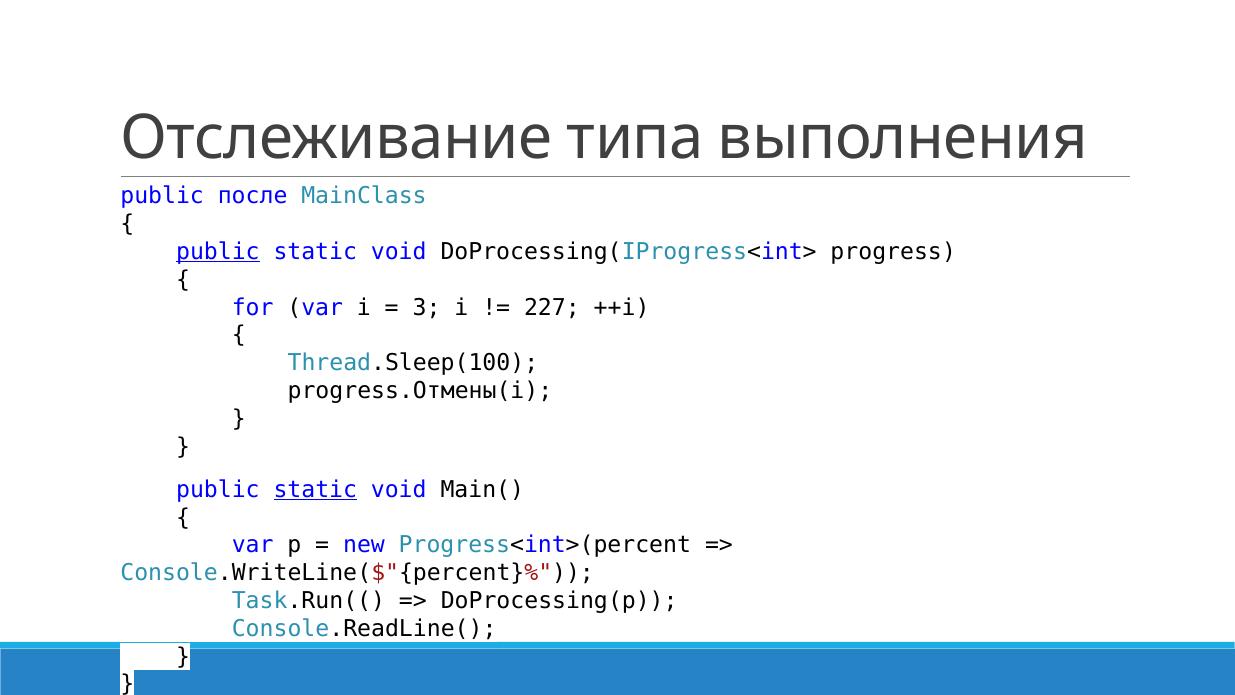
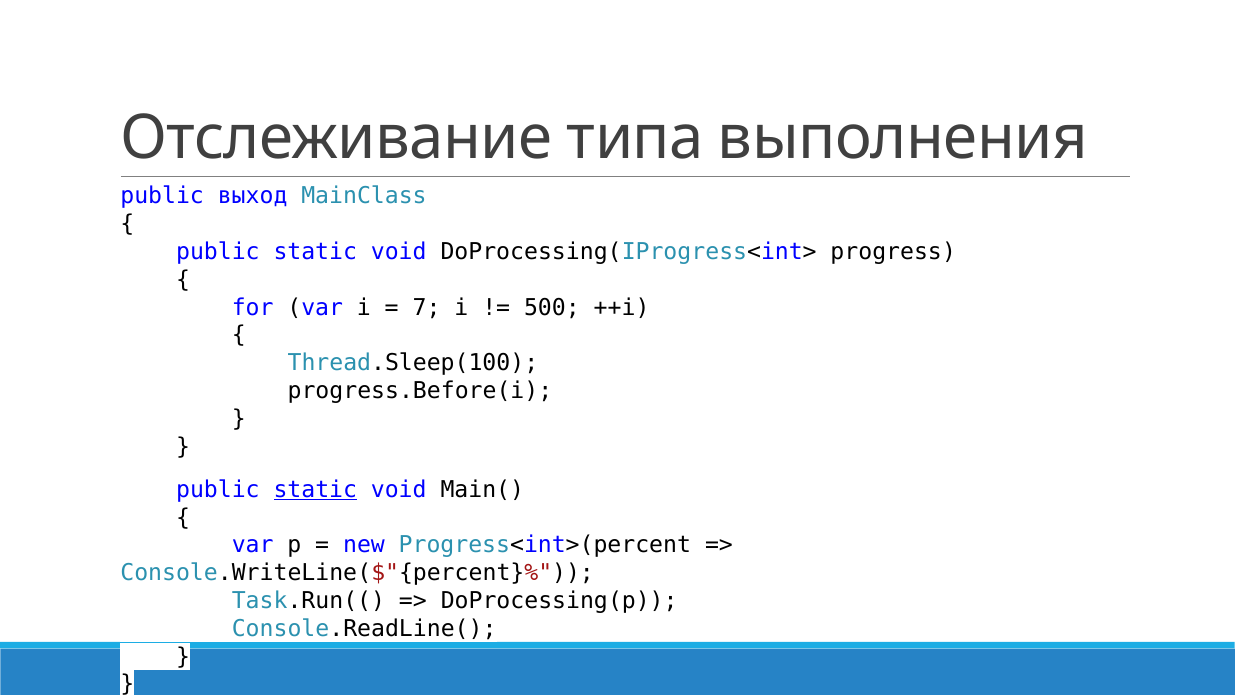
после: после -> выход
public at (218, 252) underline: present -> none
3: 3 -> 7
227: 227 -> 500
progress.Отмены(i: progress.Отмены(i -> progress.Before(i
